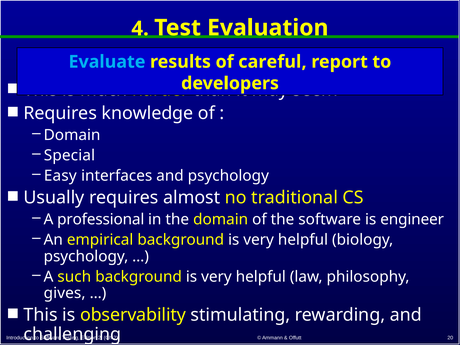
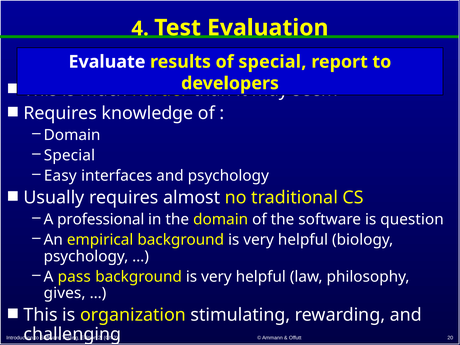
Evaluate colour: light blue -> white
of careful: careful -> special
engineer: engineer -> question
such: such -> pass
observability: observability -> organization
